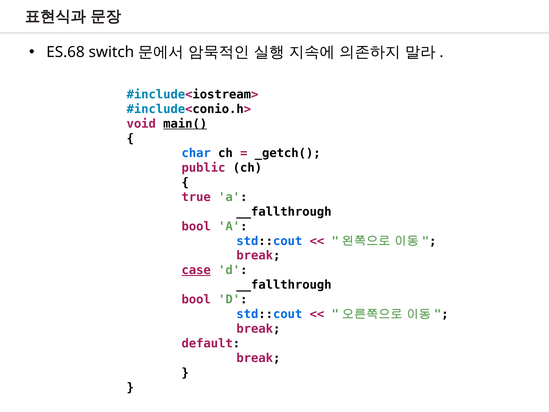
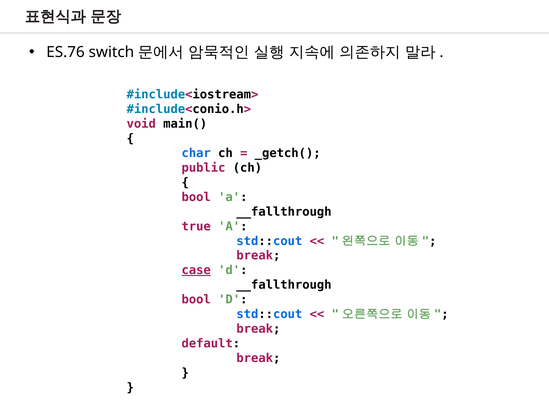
ES.68: ES.68 -> ES.76
main( underline: present -> none
true at (196, 197): true -> bool
bool at (196, 226): bool -> true
